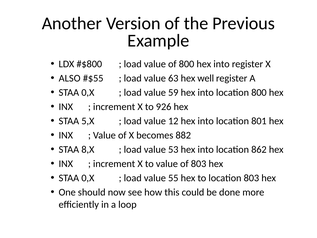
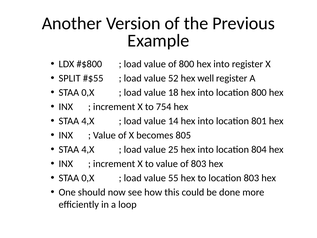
ALSO: ALSO -> SPLIT
63: 63 -> 52
59: 59 -> 18
926: 926 -> 754
5,X at (88, 121): 5,X -> 4,X
12: 12 -> 14
882: 882 -> 805
8,X at (88, 149): 8,X -> 4,X
53: 53 -> 25
862: 862 -> 804
